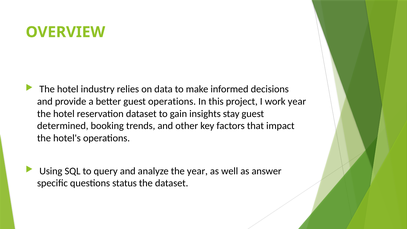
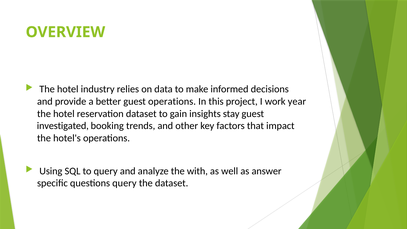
determined: determined -> investigated
the year: year -> with
questions status: status -> query
